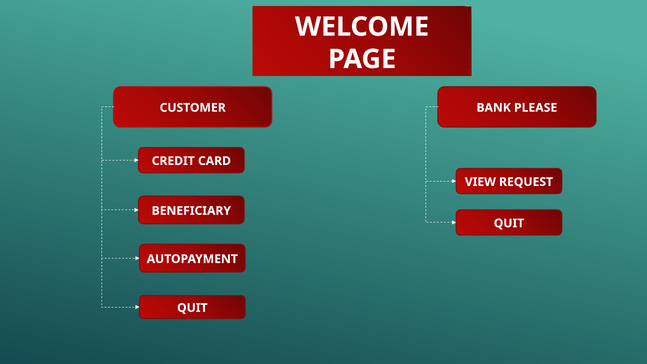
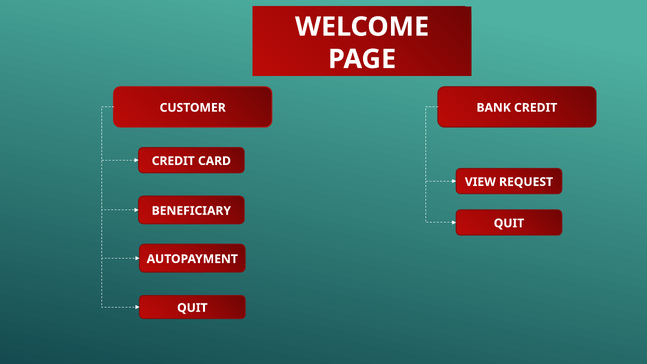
PLEASE at (536, 108): PLEASE -> CREDIT
